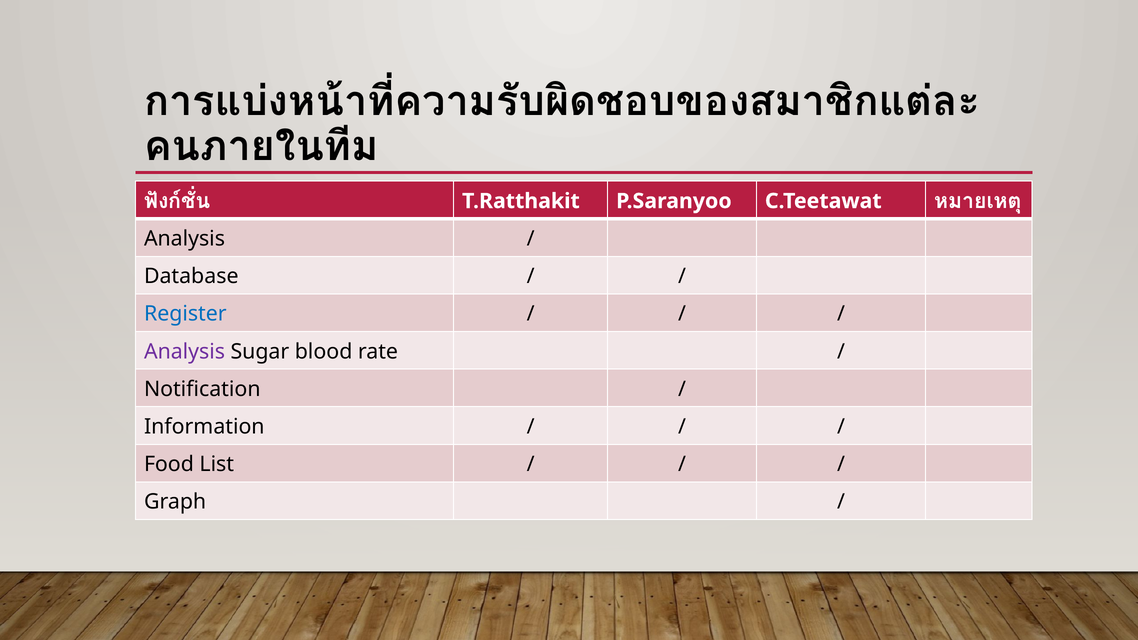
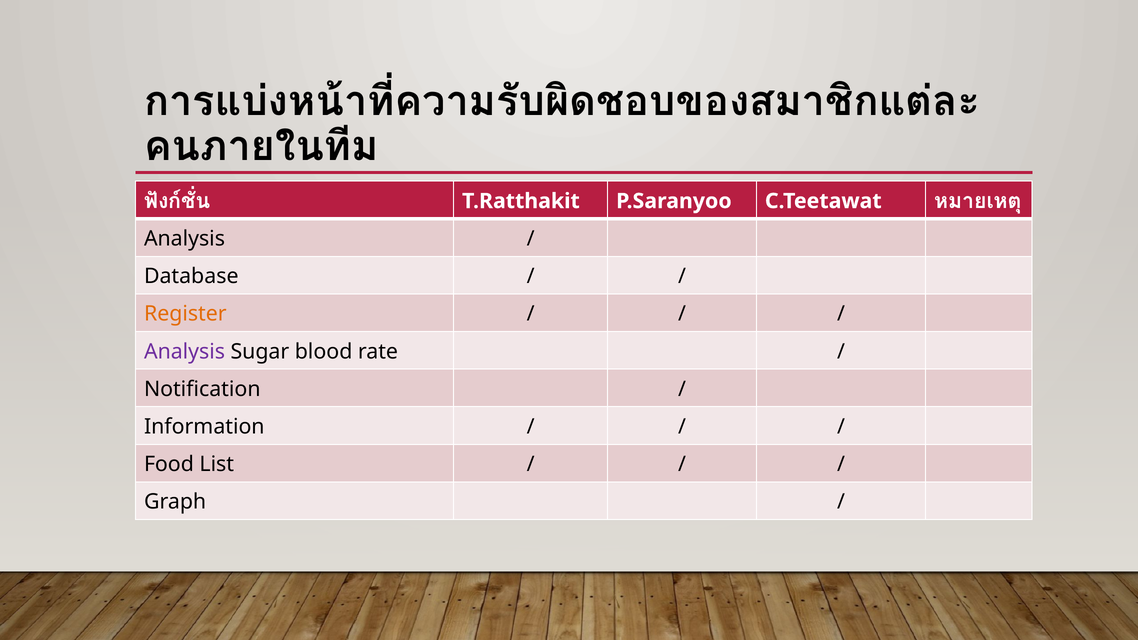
Register colour: blue -> orange
